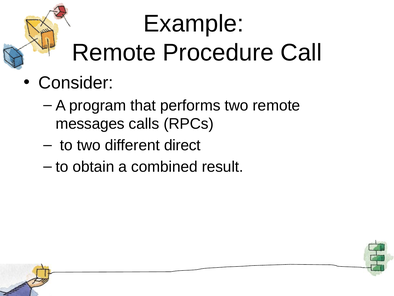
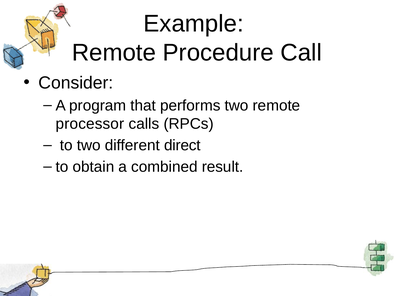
messages: messages -> processor
